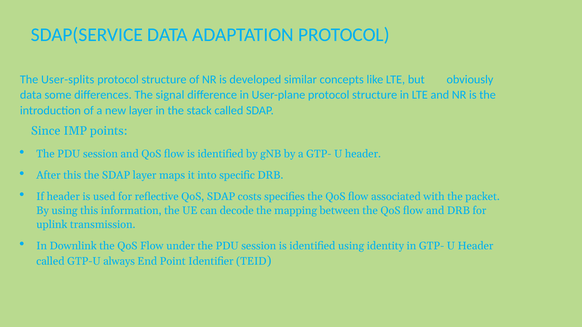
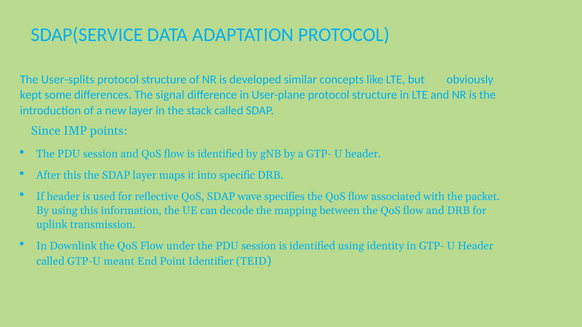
data at (31, 95): data -> kept
costs: costs -> wave
always: always -> meant
